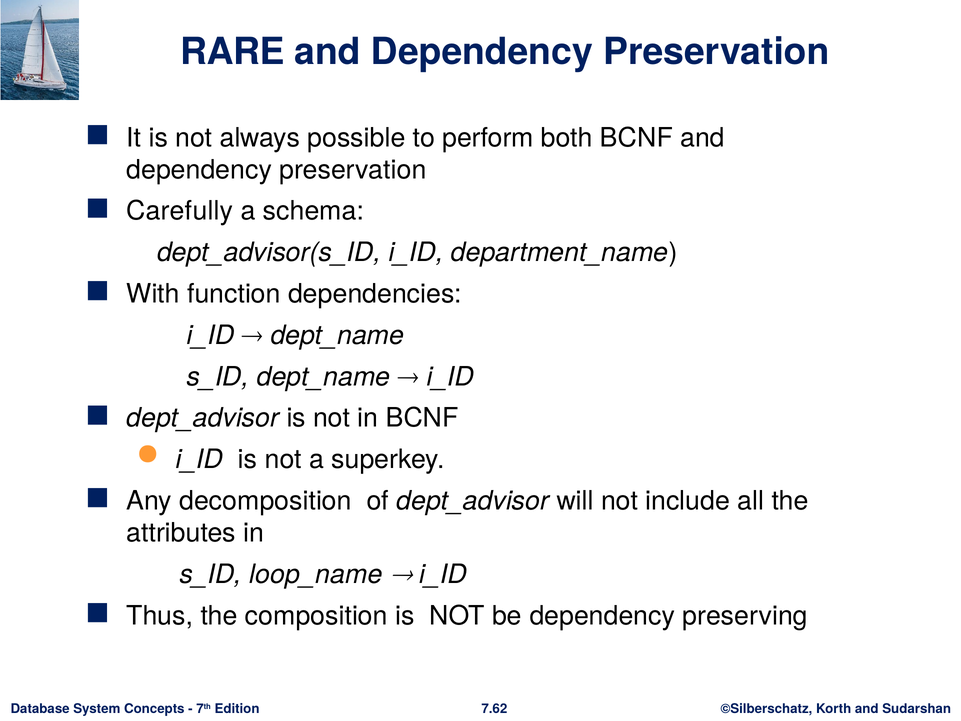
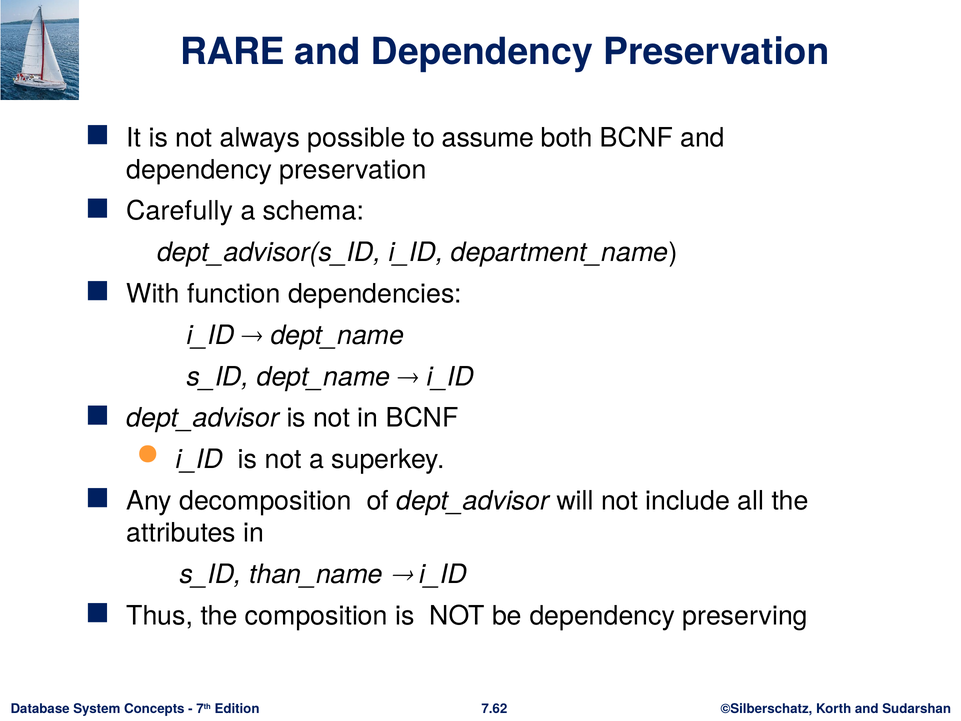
perform: perform -> assume
loop_name: loop_name -> than_name
